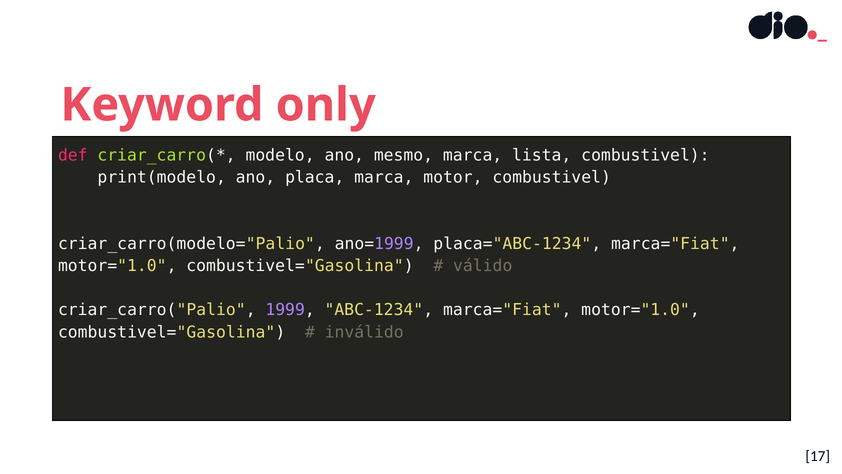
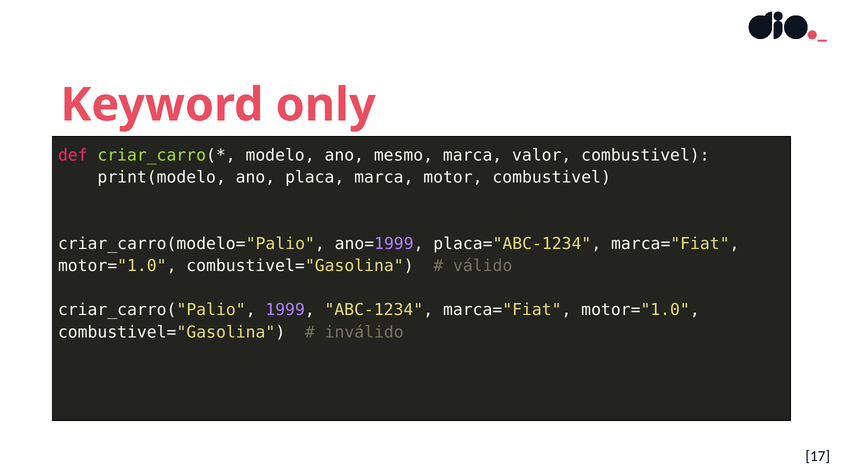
lista: lista -> valor
